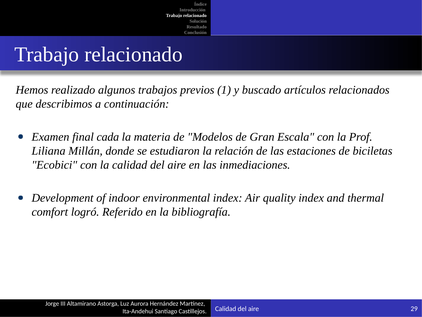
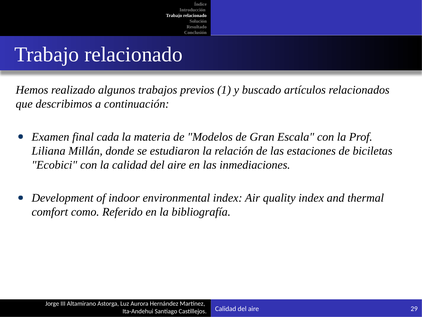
logró: logró -> como
